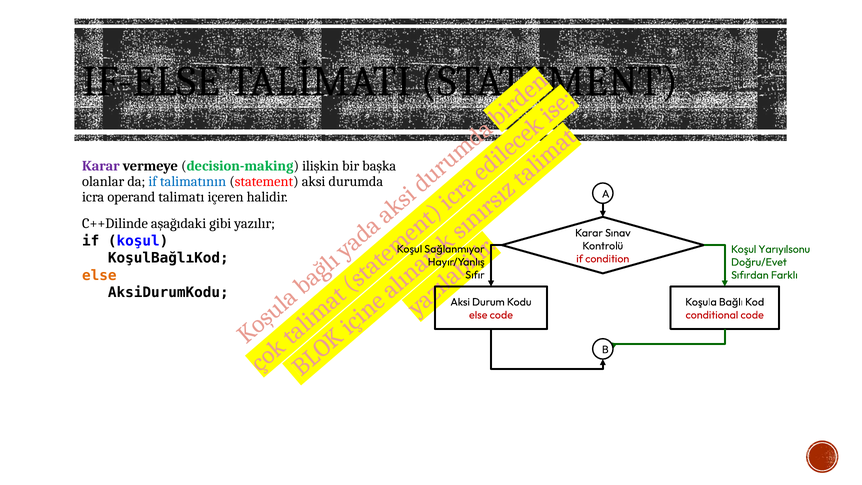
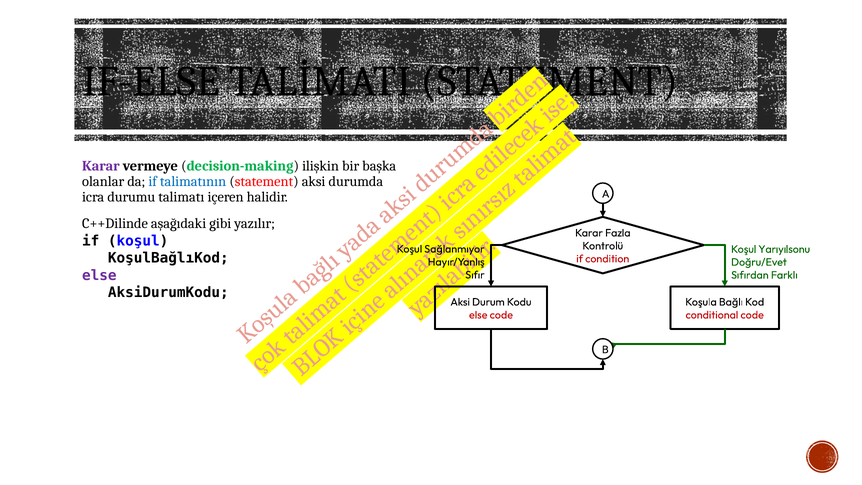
operand: operand -> durumu
Sınav: Sınav -> Fazla
else at (99, 275) colour: orange -> purple
